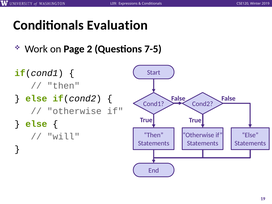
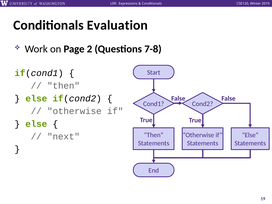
7-5: 7-5 -> 7-8
will: will -> next
